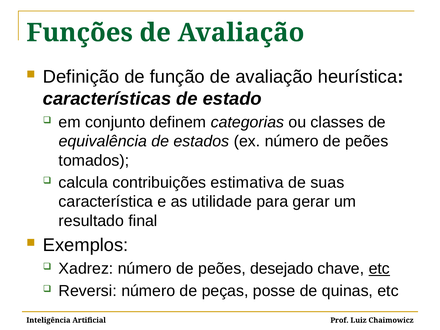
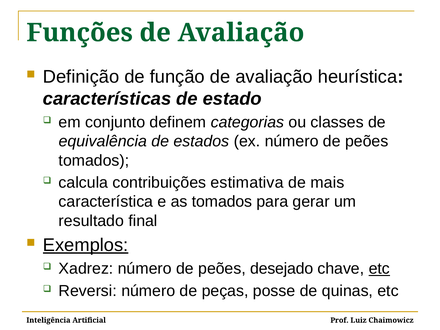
suas: suas -> mais
as utilidade: utilidade -> tomados
Exemplos underline: none -> present
